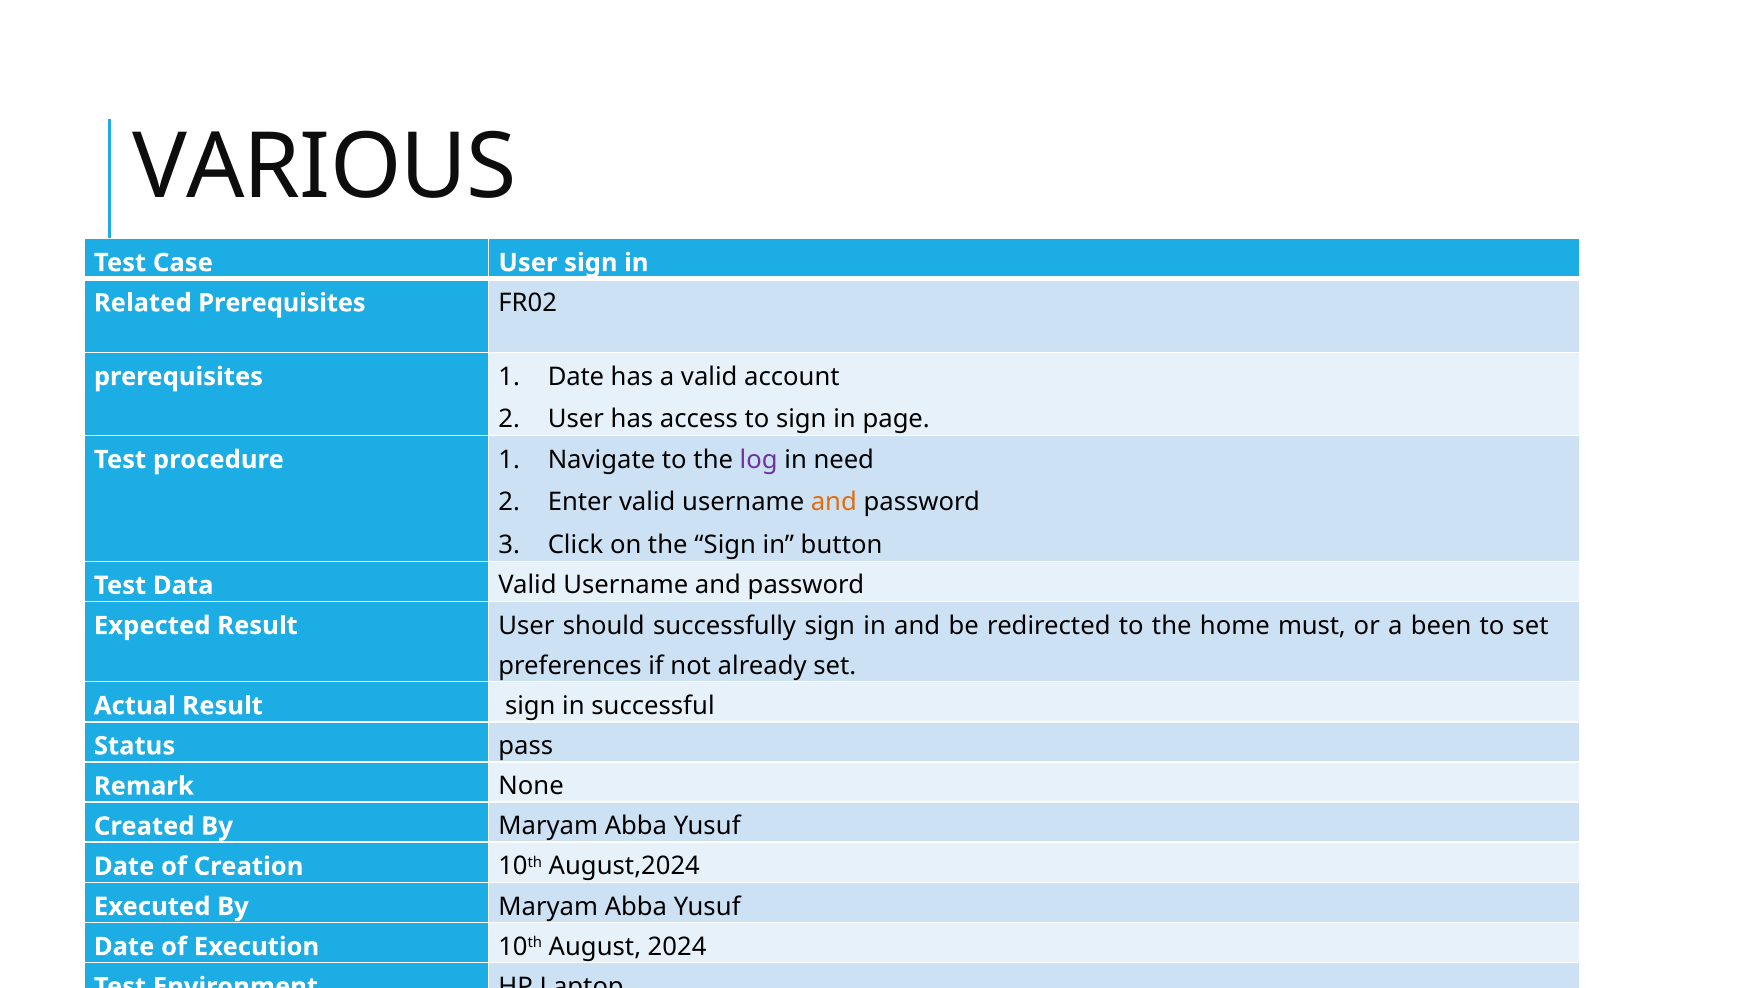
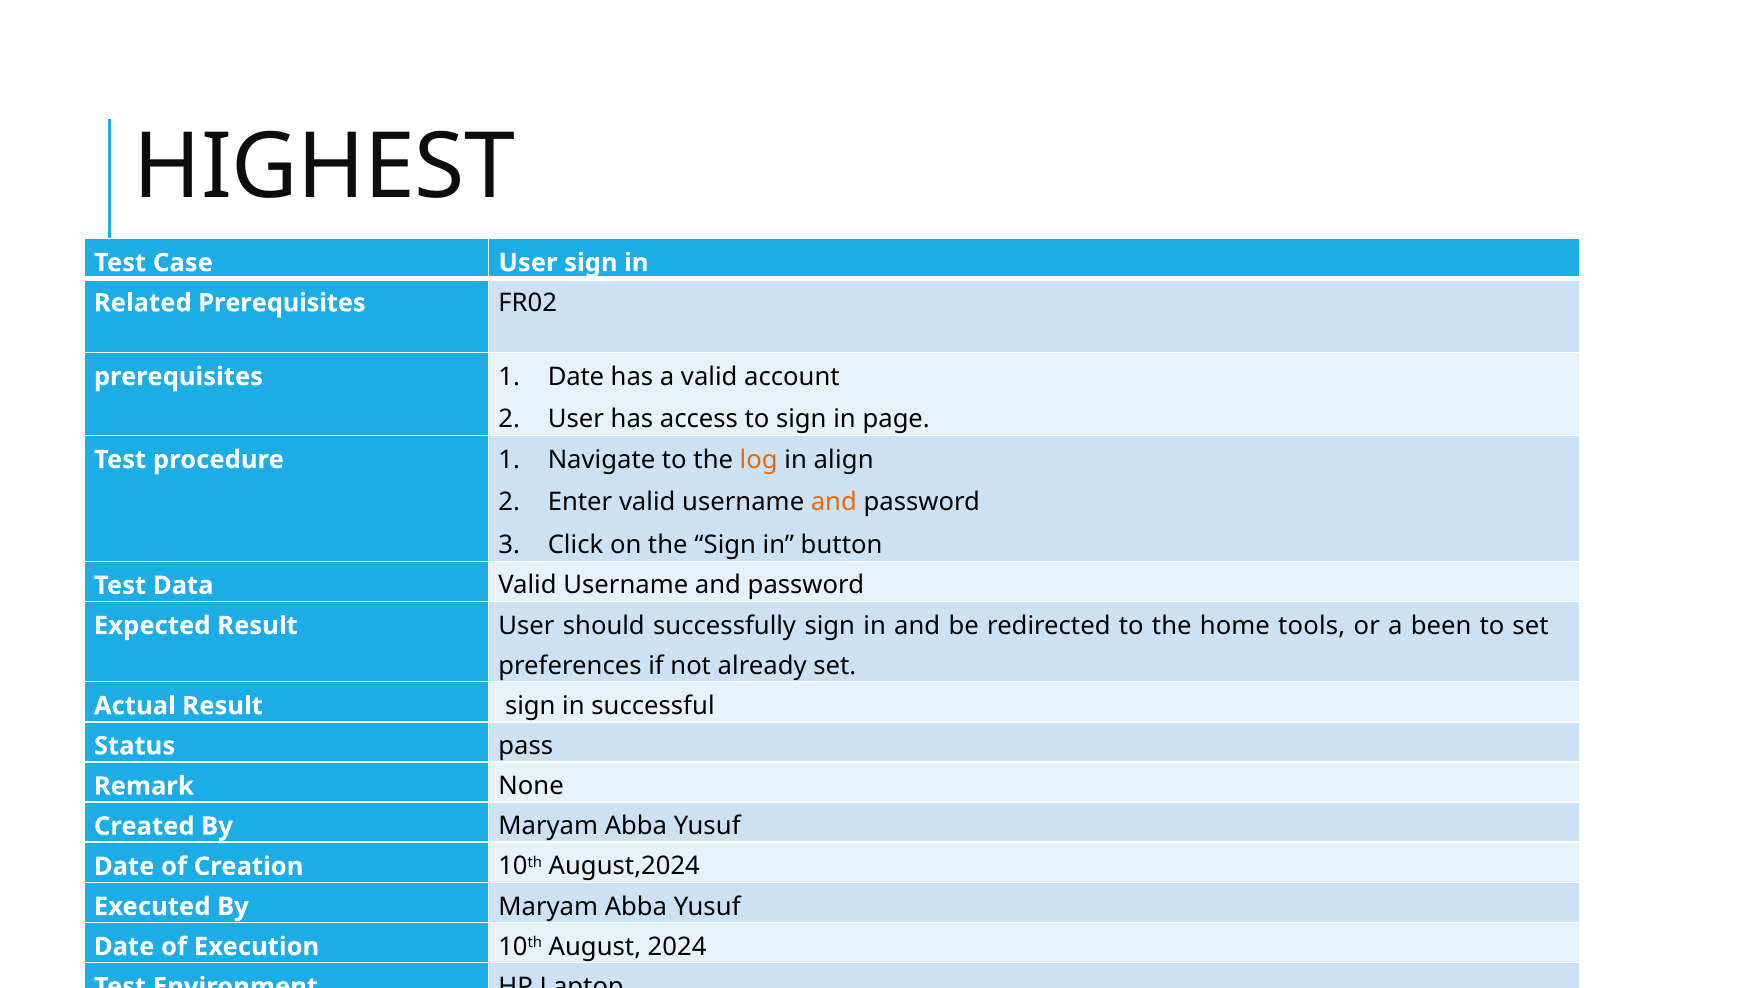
VARIOUS: VARIOUS -> HIGHEST
log colour: purple -> orange
need: need -> align
must: must -> tools
